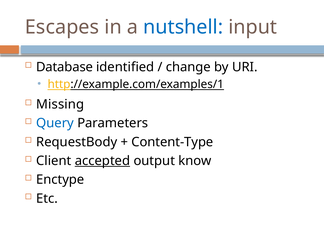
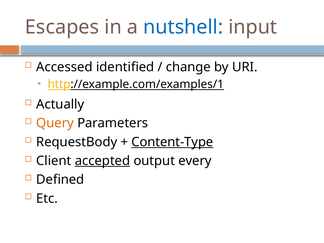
Database: Database -> Accessed
Missing: Missing -> Actually
Query colour: blue -> orange
Content-Type underline: none -> present
know: know -> every
Enctype: Enctype -> Defined
